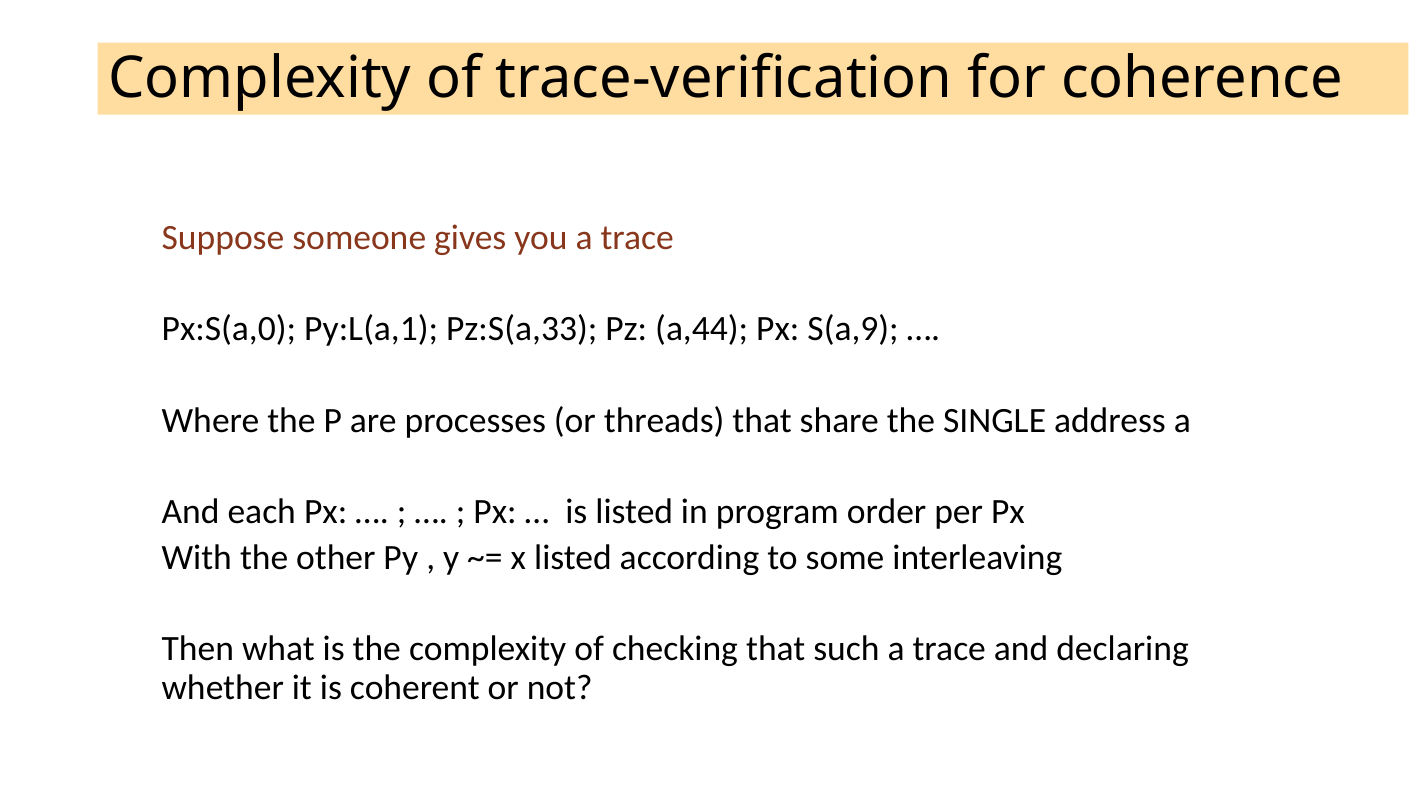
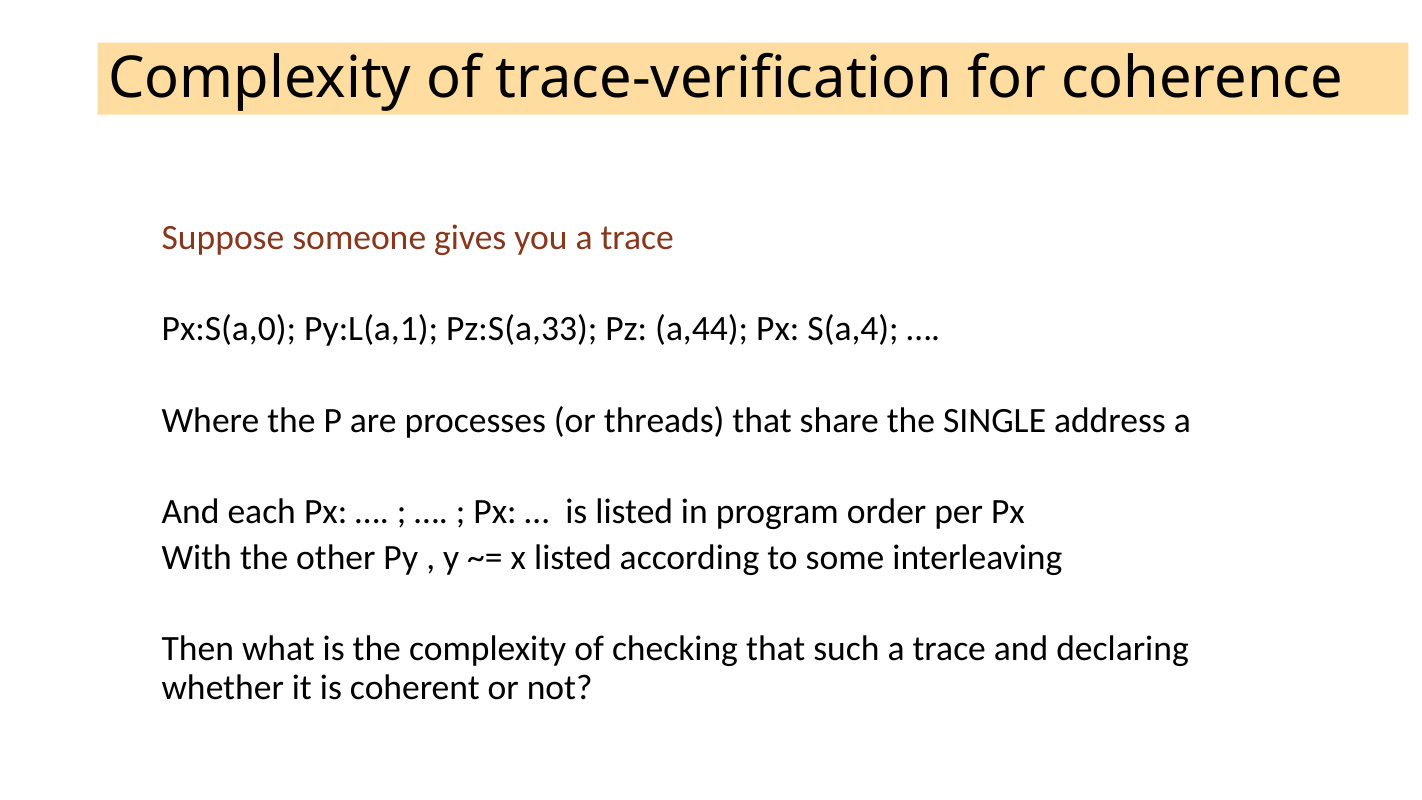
S(a,9: S(a,9 -> S(a,4
